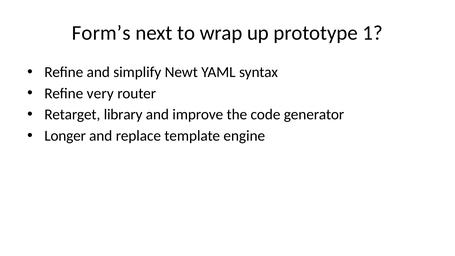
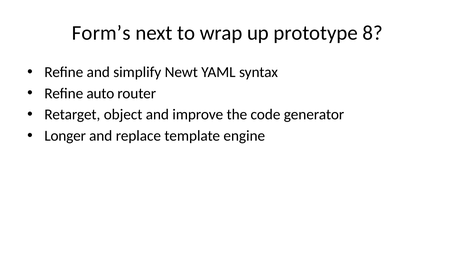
1: 1 -> 8
very: very -> auto
library: library -> object
